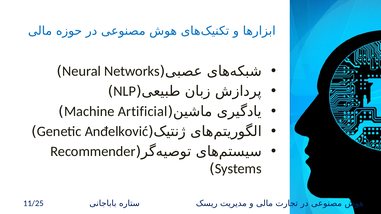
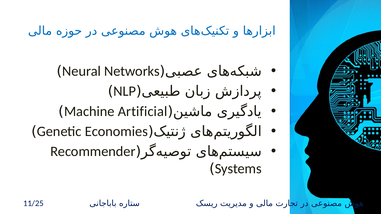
Anđelković: Anđelković -> Economies
